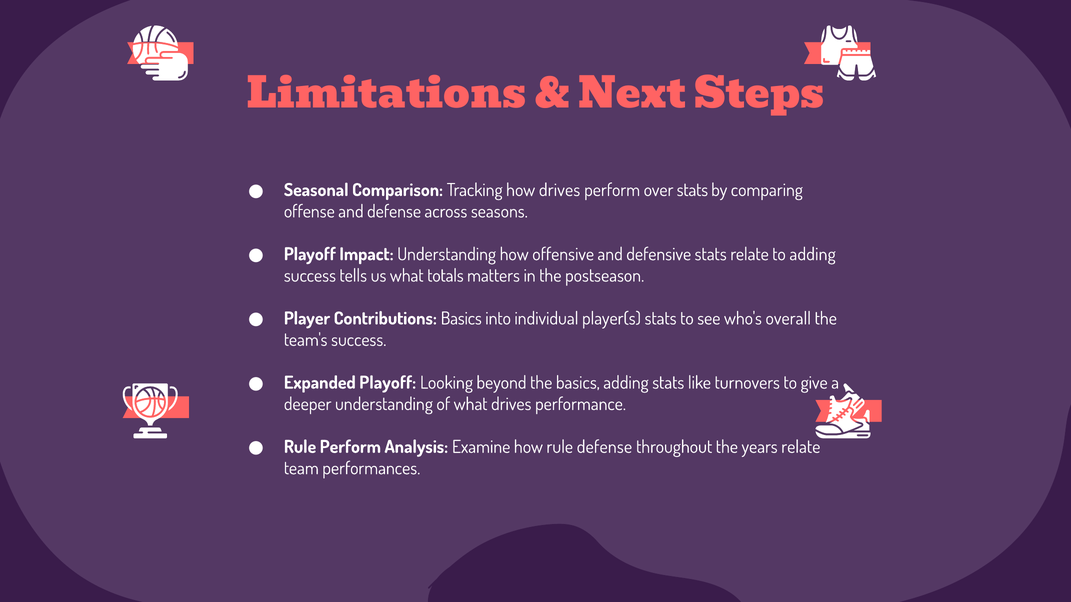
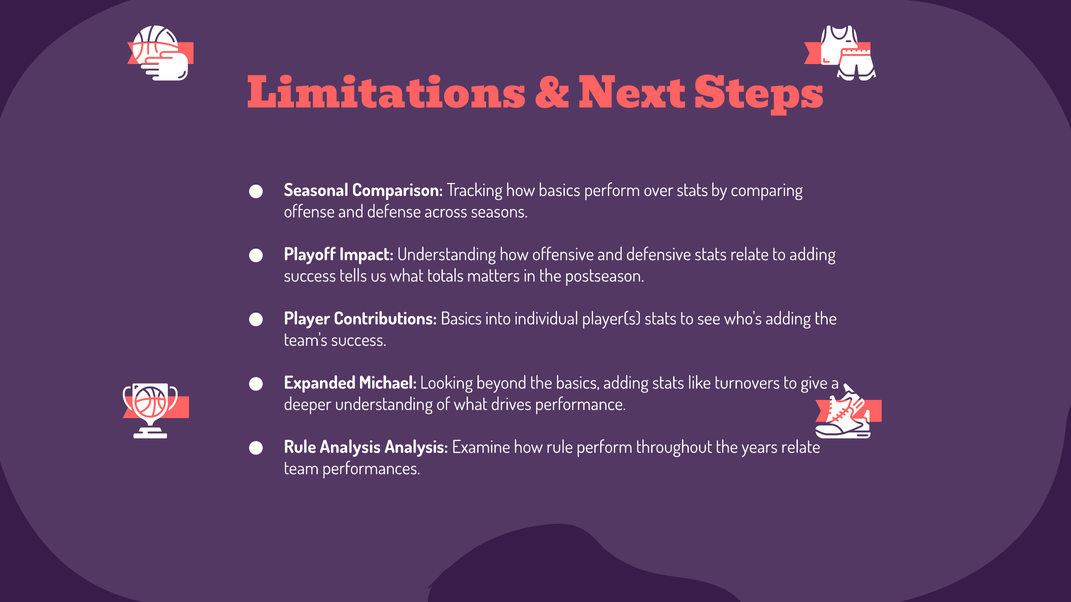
how drives: drives -> basics
who's overall: overall -> adding
Expanded Playoff: Playoff -> Michael
Rule Perform: Perform -> Analysis
rule defense: defense -> perform
